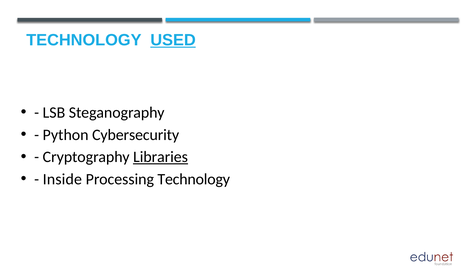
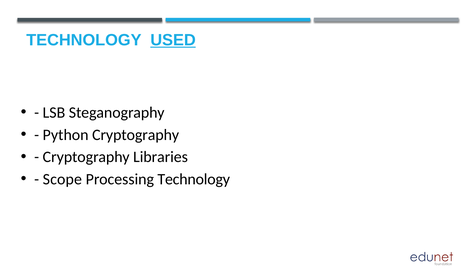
Python Cybersecurity: Cybersecurity -> Cryptography
Libraries underline: present -> none
Inside: Inside -> Scope
